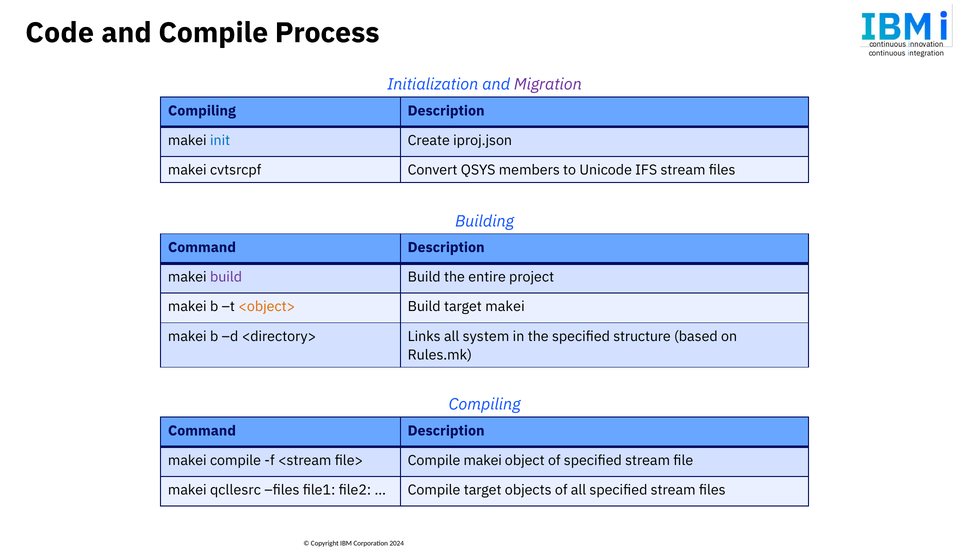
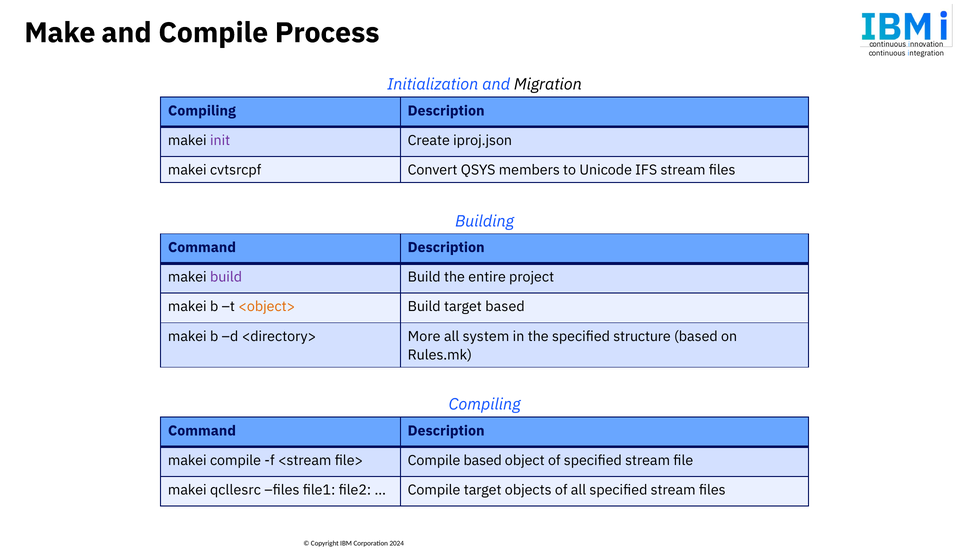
Code: Code -> Make
Migration colour: purple -> black
init colour: blue -> purple
target makei: makei -> based
Links: Links -> More
Compile makei: makei -> based
